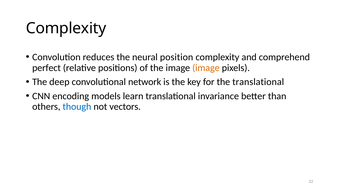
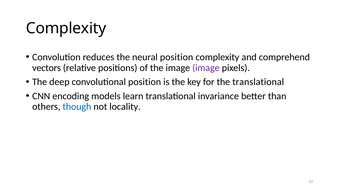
perfect: perfect -> vectors
image at (206, 68) colour: orange -> purple
convolutional network: network -> position
vectors: vectors -> locality
